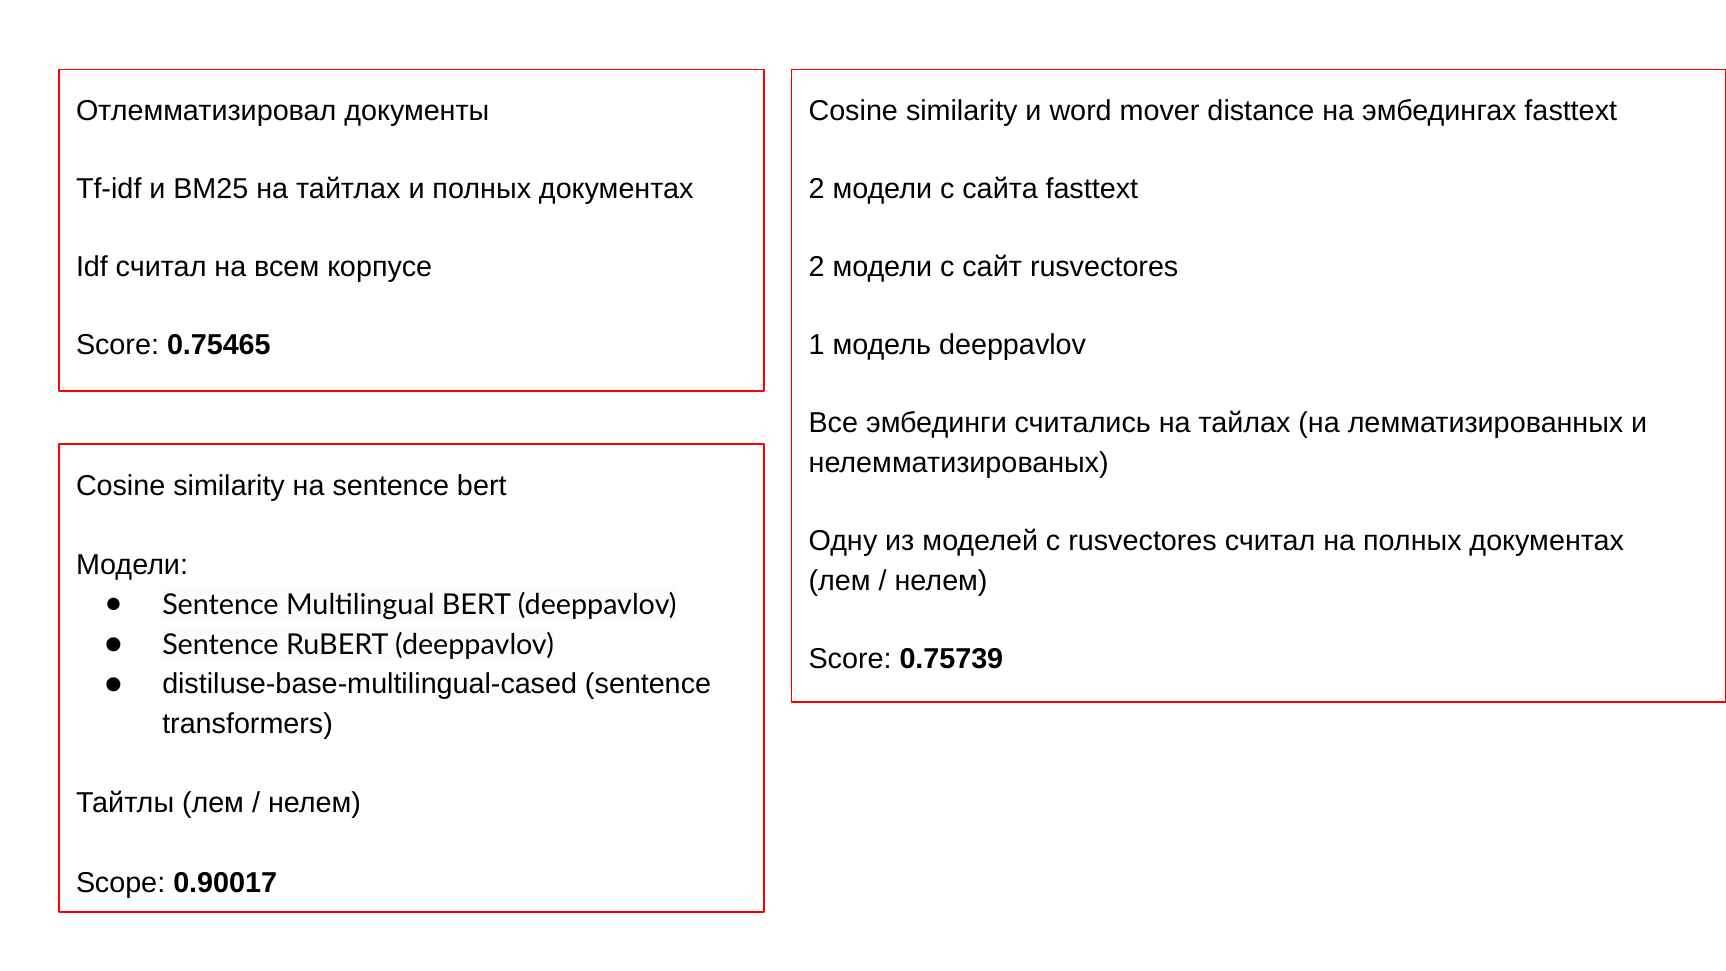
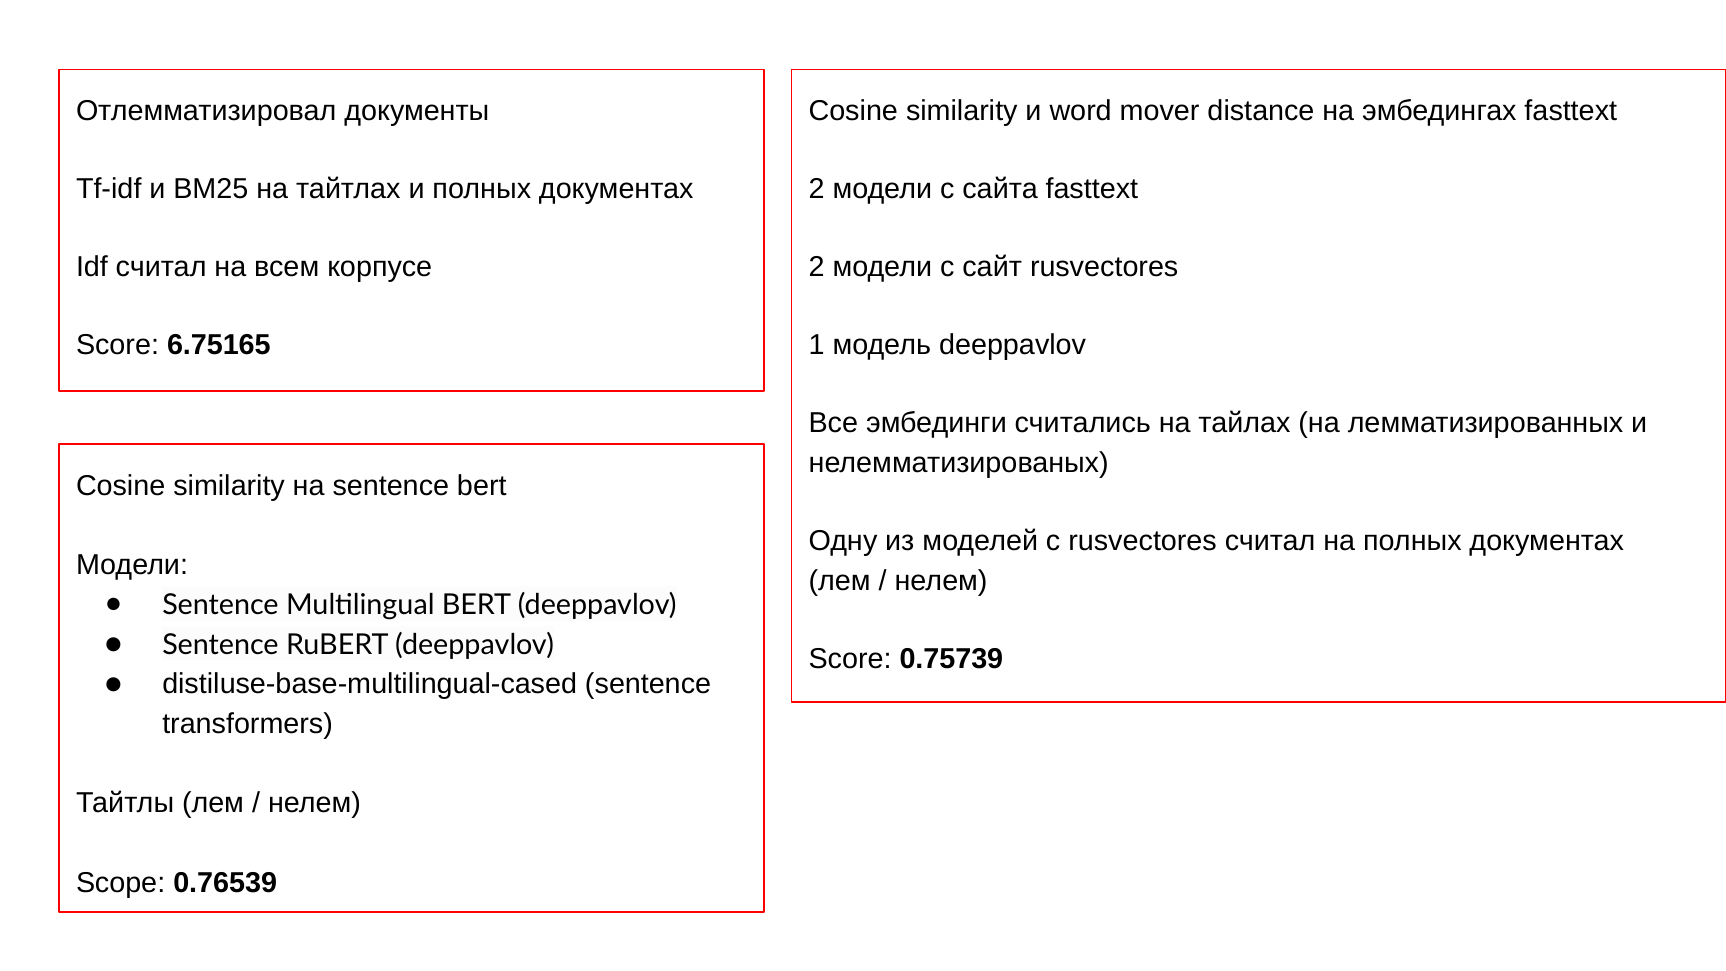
0.75465: 0.75465 -> 6.75165
0.90017: 0.90017 -> 0.76539
